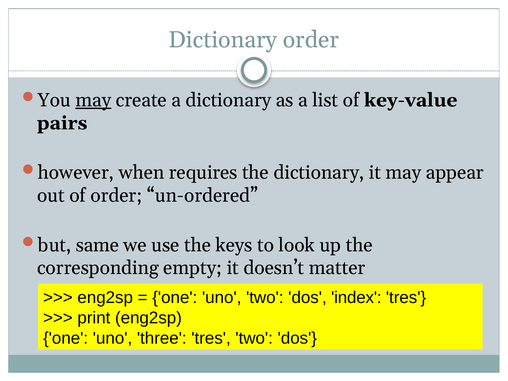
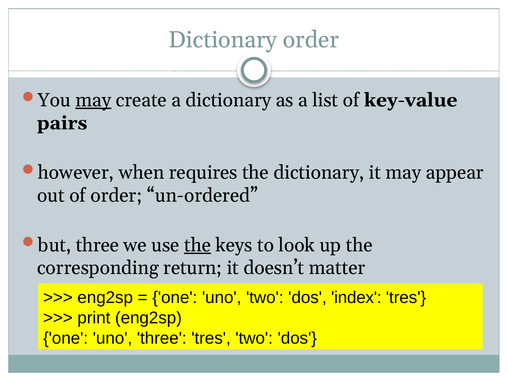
but same: same -> three
the at (198, 245) underline: none -> present
empty: empty -> return
